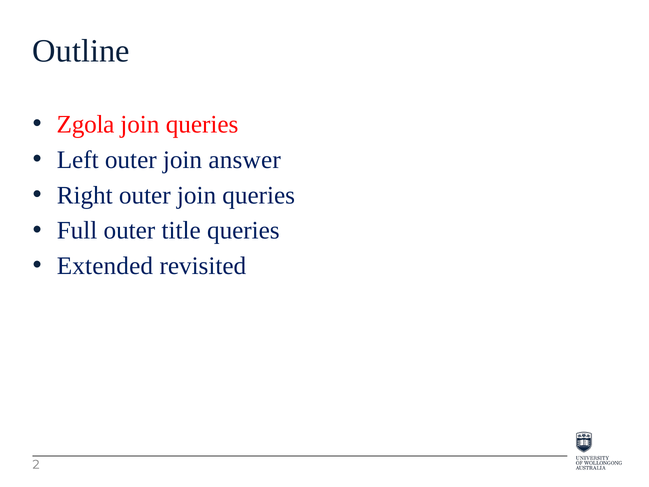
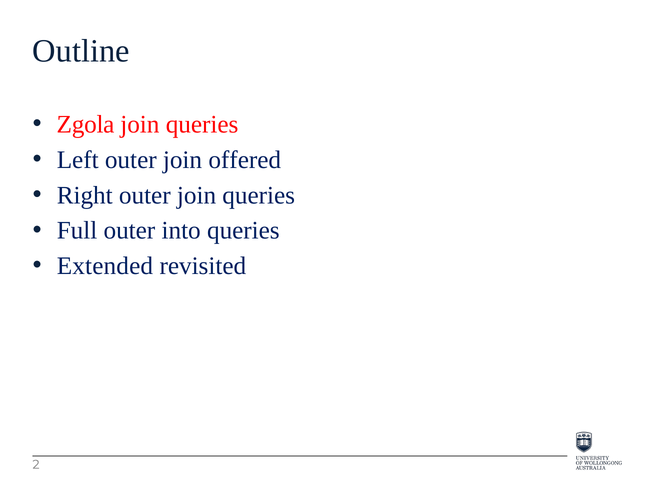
answer: answer -> offered
title: title -> into
